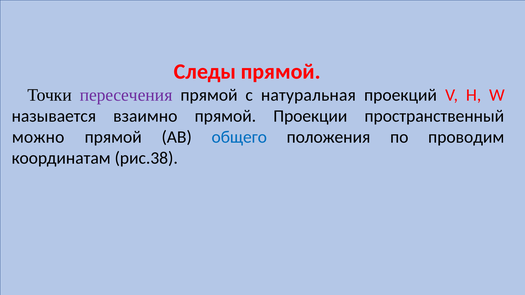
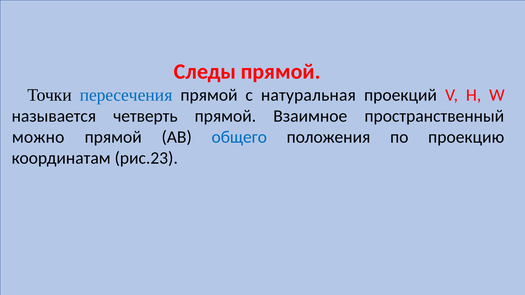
пересечения colour: purple -> blue
взаимно: взаимно -> четверть
Проекции: Проекции -> Взаимное
проводим: проводим -> проекцию
рис.38: рис.38 -> рис.23
